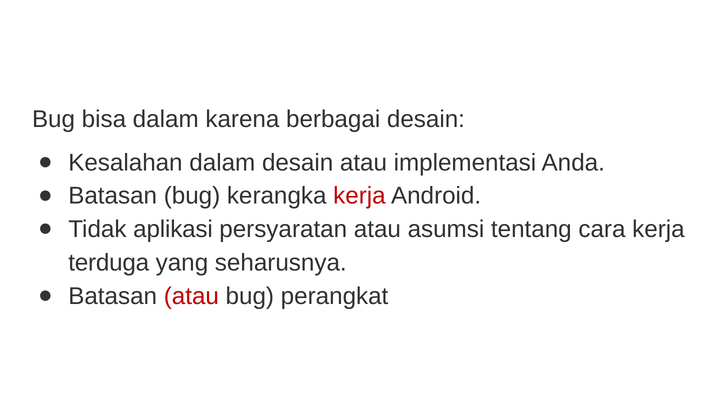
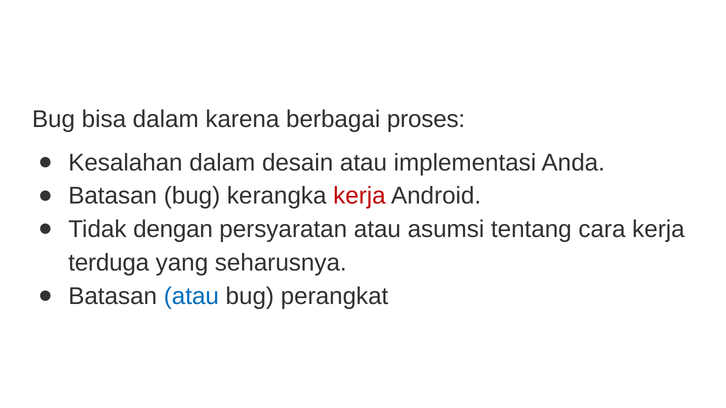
berbagai desain: desain -> proses
aplikasi: aplikasi -> dengan
atau at (191, 296) colour: red -> blue
